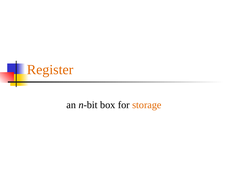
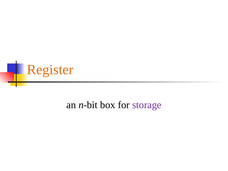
storage colour: orange -> purple
